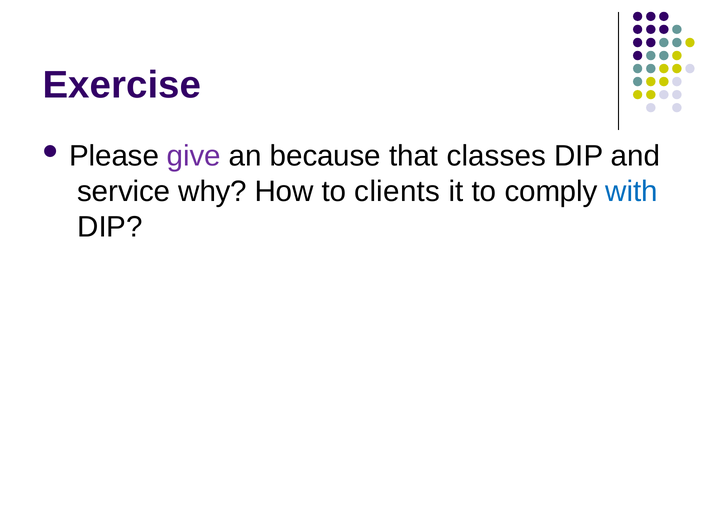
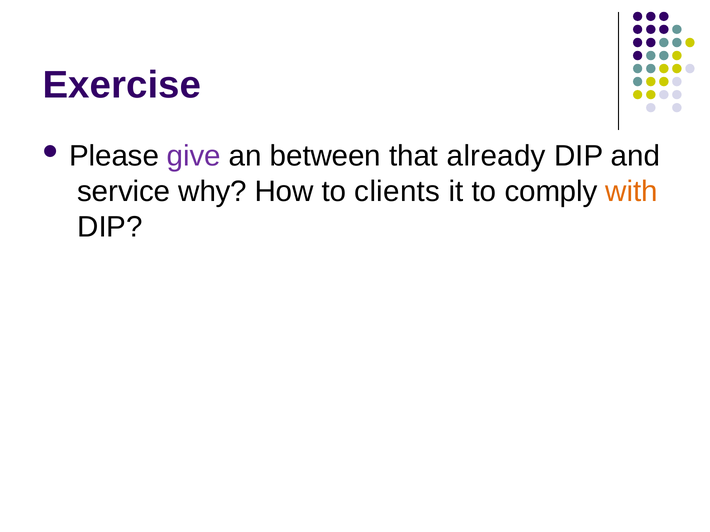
because: because -> between
classes: classes -> already
with colour: blue -> orange
